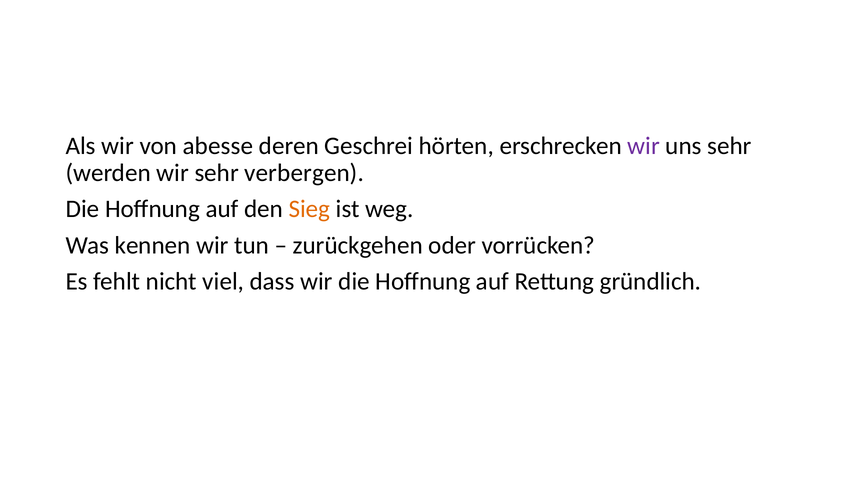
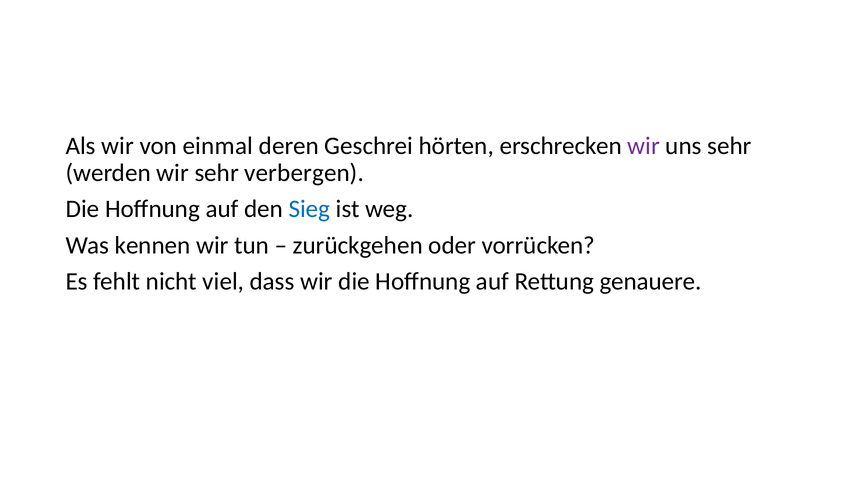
abesse: abesse -> einmal
Sieg colour: orange -> blue
gründlich: gründlich -> genauere
